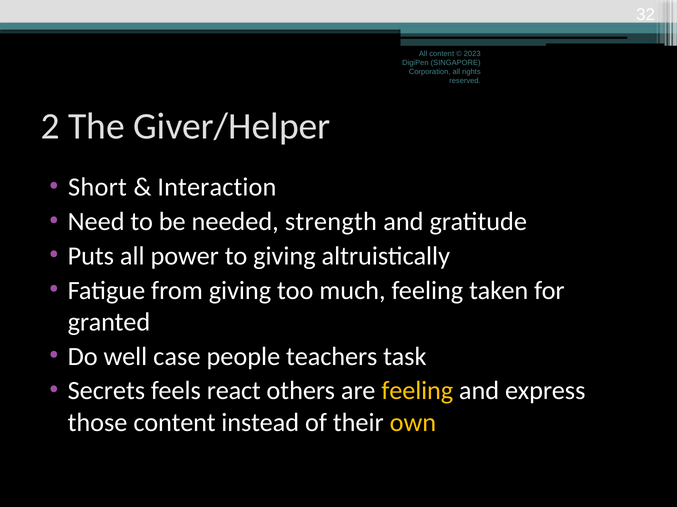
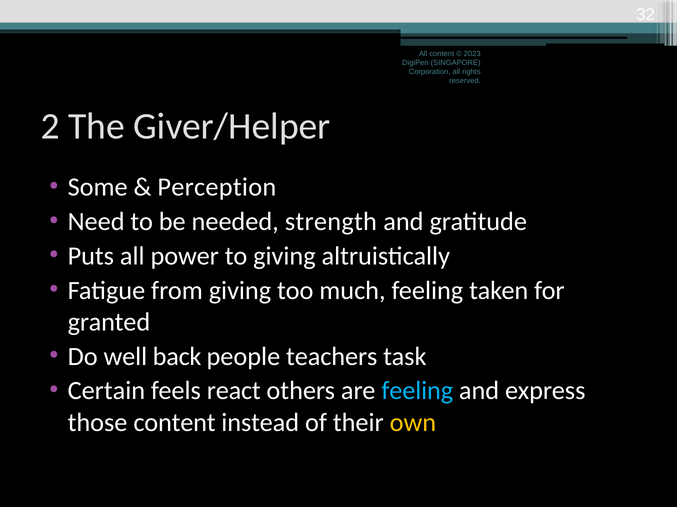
Short: Short -> Some
Interaction: Interaction -> Perception
case: case -> back
Secrets: Secrets -> Certain
feeling at (417, 391) colour: yellow -> light blue
